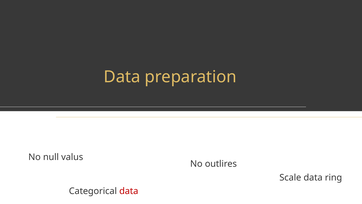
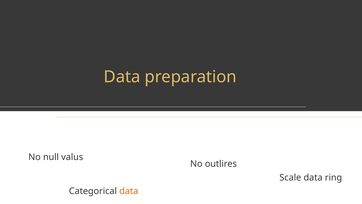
data at (129, 191) colour: red -> orange
